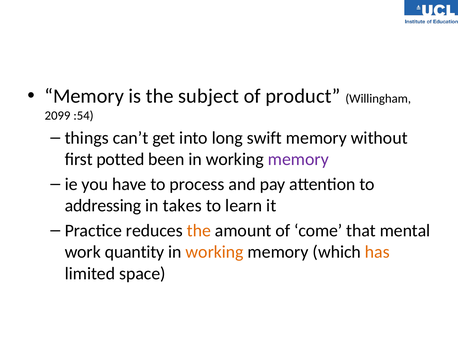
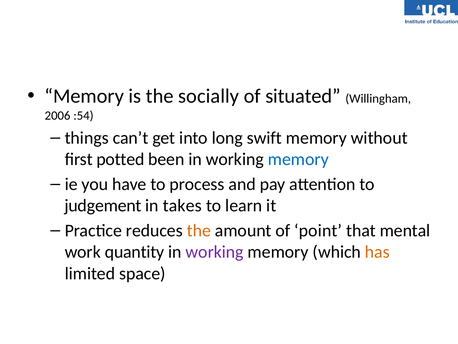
subject: subject -> socially
product: product -> situated
2099: 2099 -> 2006
memory at (298, 159) colour: purple -> blue
addressing: addressing -> judgement
come: come -> point
working at (215, 252) colour: orange -> purple
